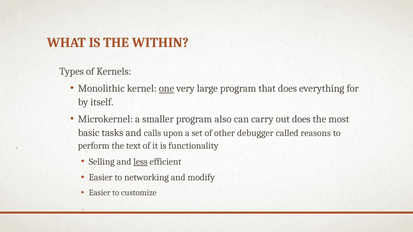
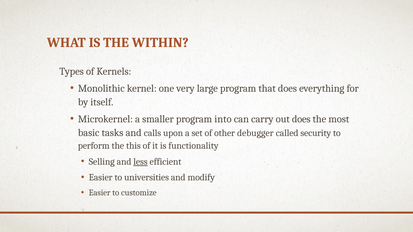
one underline: present -> none
also: also -> into
reasons: reasons -> security
text: text -> this
networking: networking -> universities
